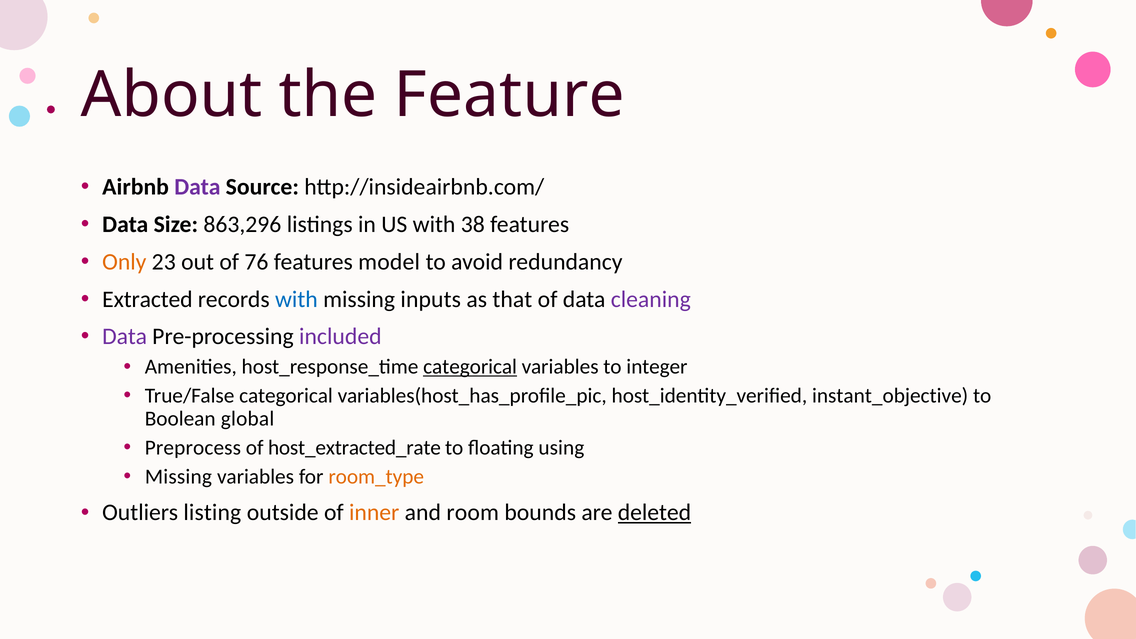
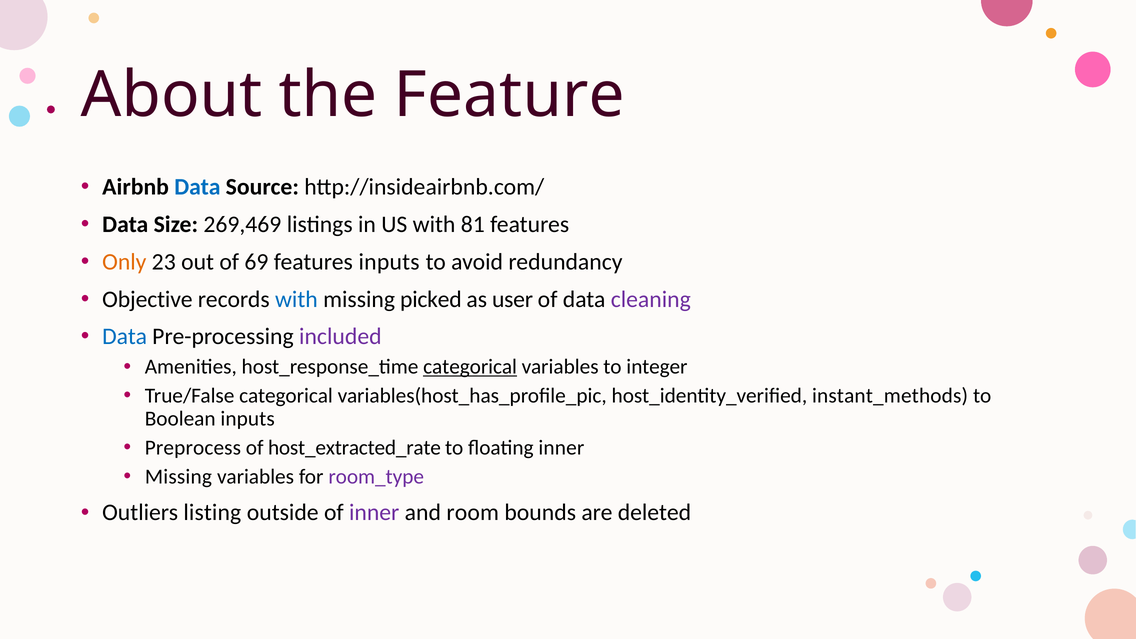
Data at (197, 187) colour: purple -> blue
863,296: 863,296 -> 269,469
38: 38 -> 81
76: 76 -> 69
features model: model -> inputs
Extracted: Extracted -> Objective
inputs: inputs -> picked
that: that -> user
Data at (125, 337) colour: purple -> blue
instant_objective: instant_objective -> instant_methods
Boolean global: global -> inputs
floating using: using -> inner
room_type colour: orange -> purple
inner at (374, 513) colour: orange -> purple
deleted underline: present -> none
